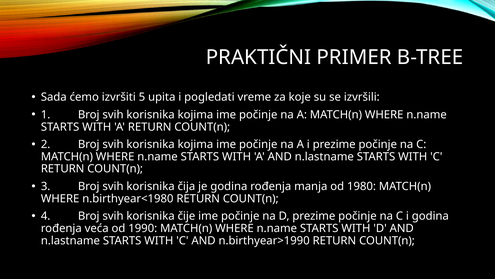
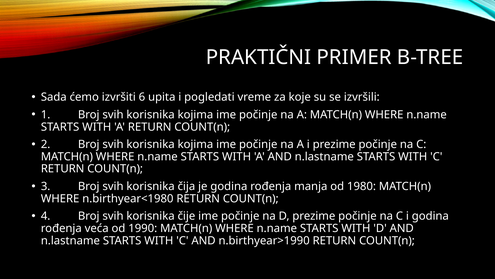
5: 5 -> 6
